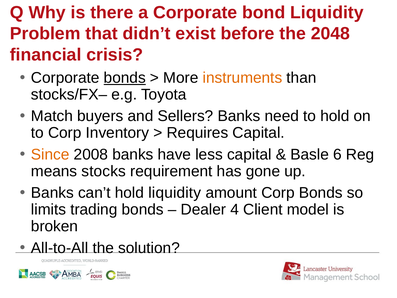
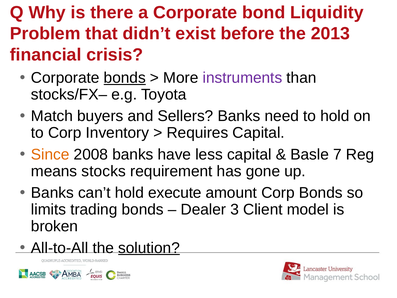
2048: 2048 -> 2013
instruments colour: orange -> purple
6: 6 -> 7
hold liquidity: liquidity -> execute
4: 4 -> 3
solution underline: none -> present
